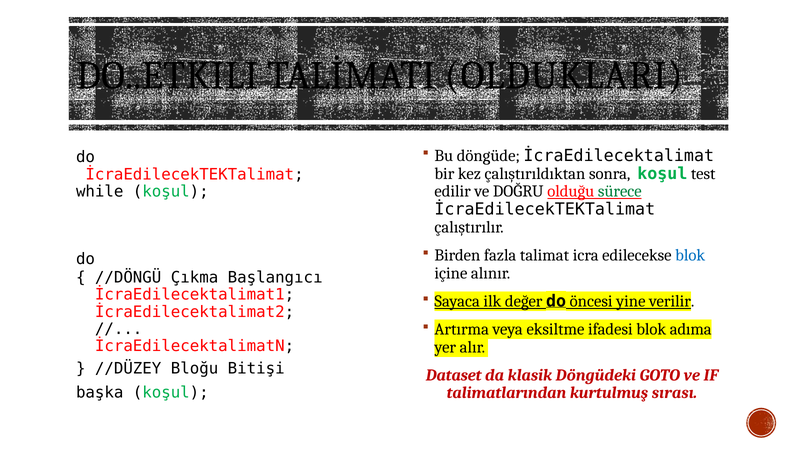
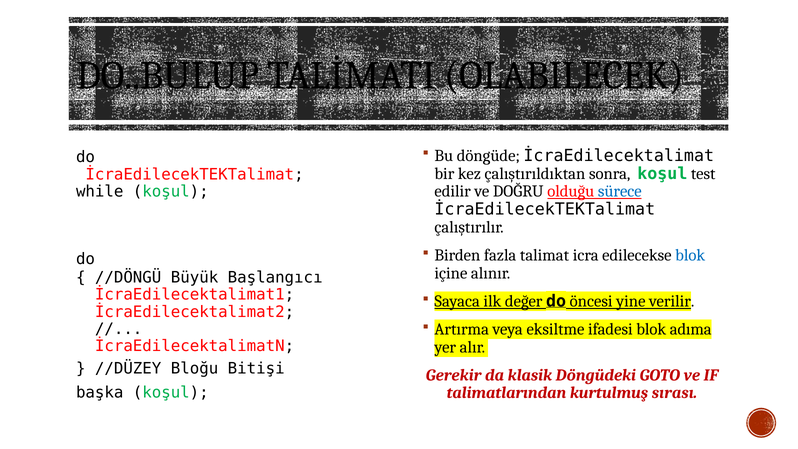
DO..ETKILI: DO..ETKILI -> DO..BULUP
OLDUKLARI: OLDUKLARI -> OLABILECEK
sürece colour: green -> blue
Çıkma: Çıkma -> Büyük
Dataset: Dataset -> Gerekir
